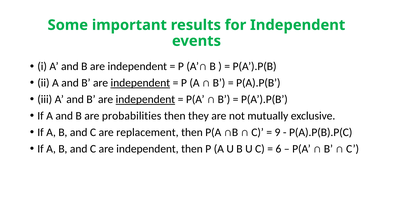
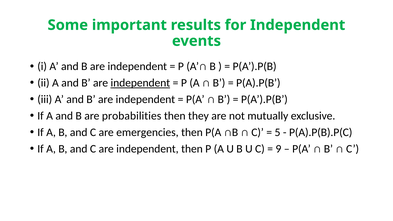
independent at (145, 99) underline: present -> none
replacement: replacement -> emergencies
9: 9 -> 5
6: 6 -> 9
